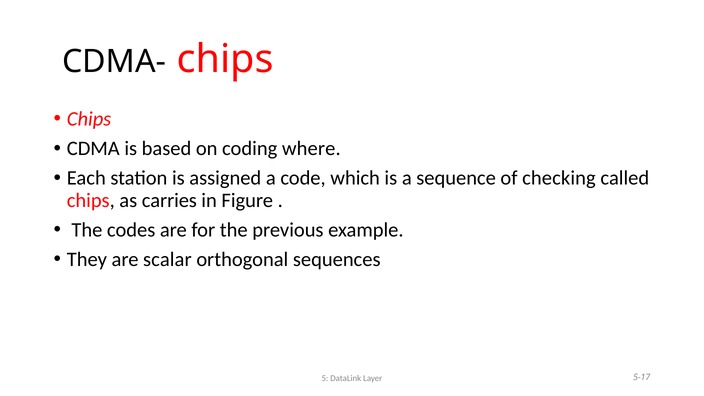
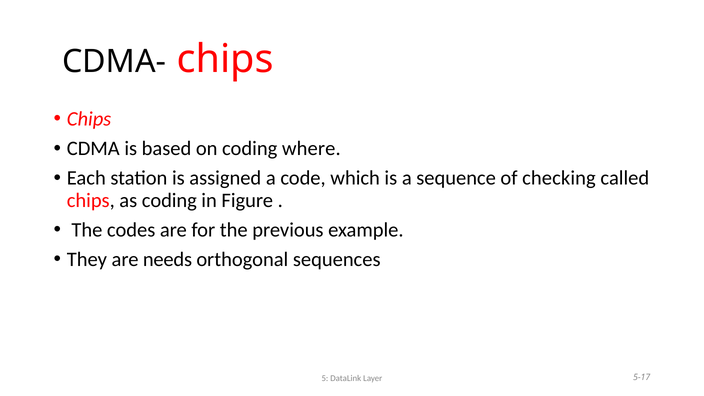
as carries: carries -> coding
scalar: scalar -> needs
